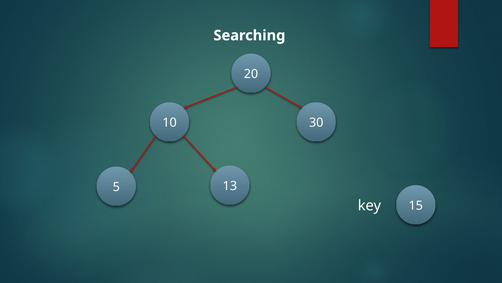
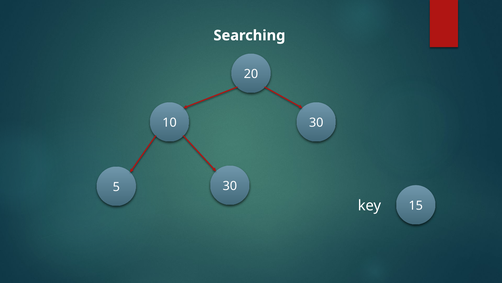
5 13: 13 -> 30
